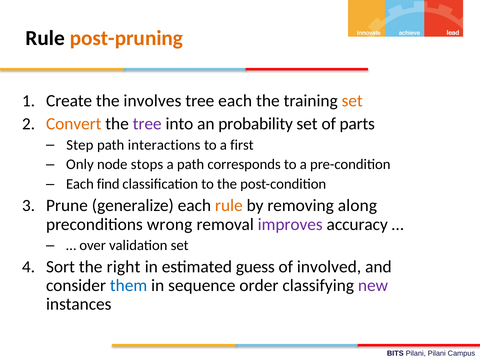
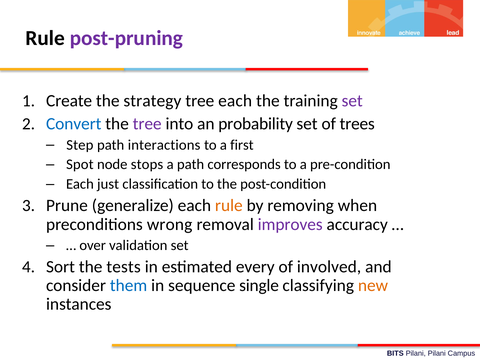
post-pruning colour: orange -> purple
involves: involves -> strategy
set at (352, 101) colour: orange -> purple
Convert colour: orange -> blue
parts: parts -> trees
Only: Only -> Spot
find: find -> just
along: along -> when
right: right -> tests
guess: guess -> every
order: order -> single
new colour: purple -> orange
